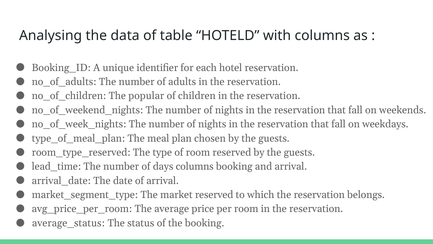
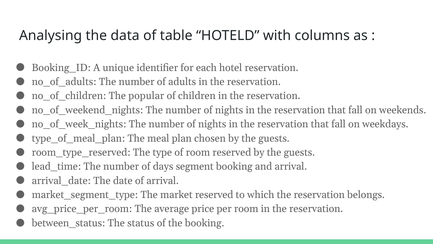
days columns: columns -> segment
average_status: average_status -> between_status
